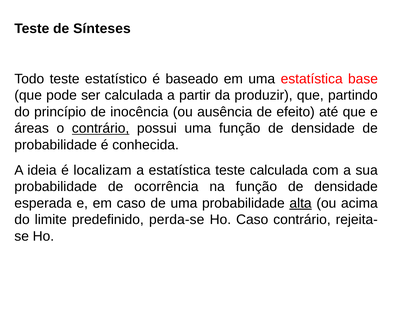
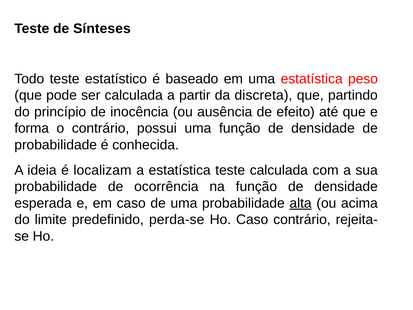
base: base -> peso
produzir: produzir -> discreta
áreas: áreas -> forma
contrário at (101, 128) underline: present -> none
